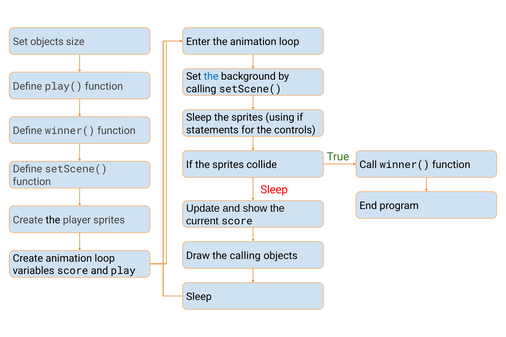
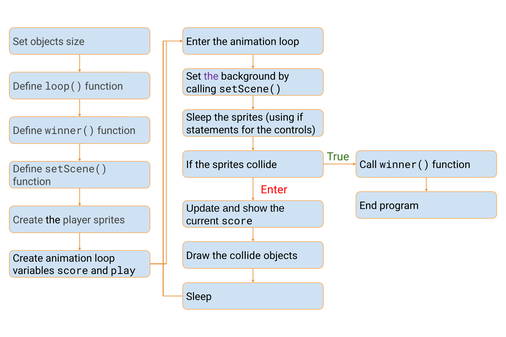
the at (211, 77) colour: blue -> purple
play(: play( -> loop(
Sleep at (274, 190): Sleep -> Enter
the calling: calling -> collide
